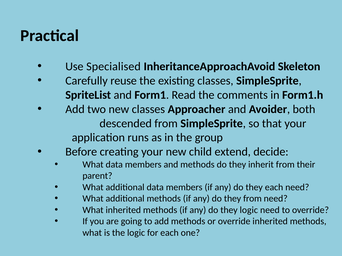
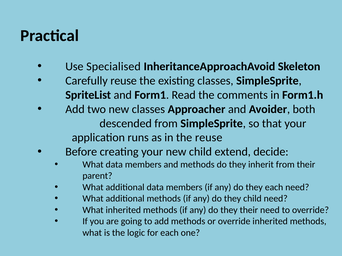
the group: group -> reuse
they from: from -> child
they logic: logic -> their
